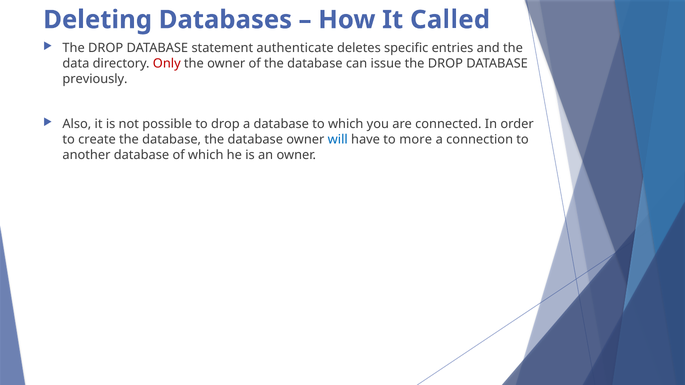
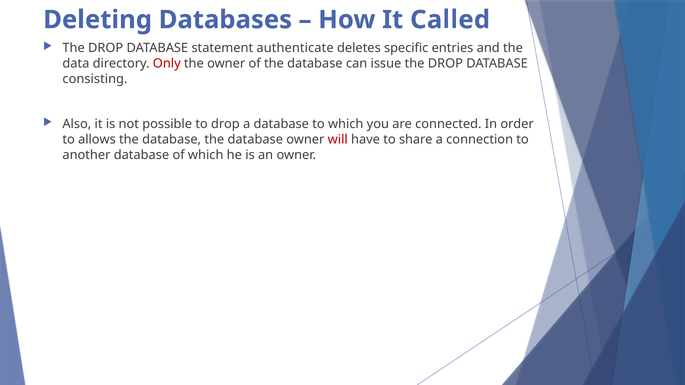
previously: previously -> consisting
create: create -> allows
will colour: blue -> red
more: more -> share
